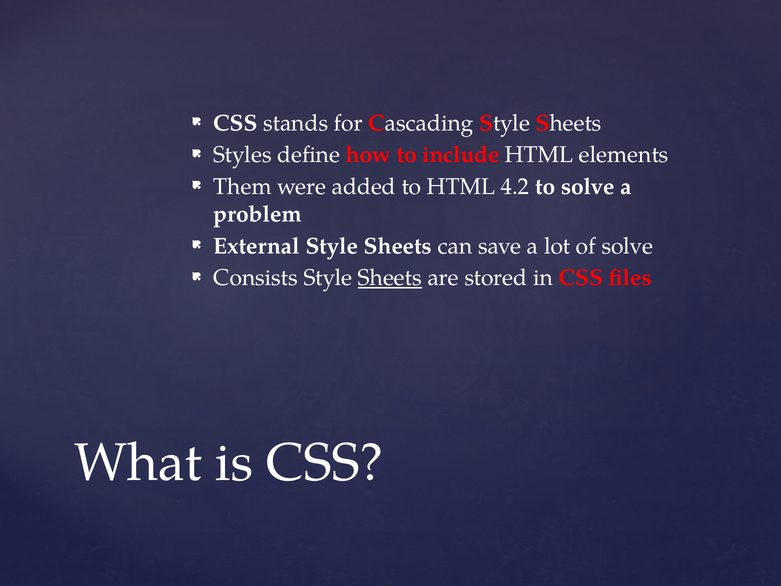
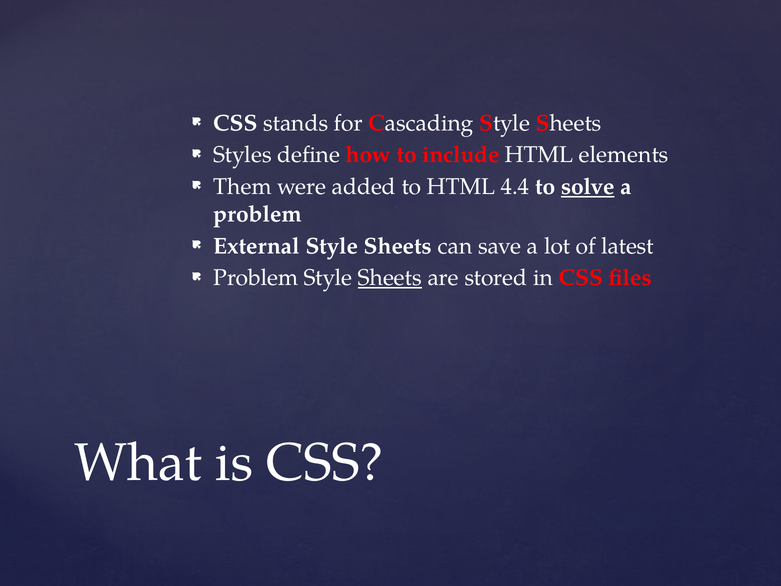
4.2: 4.2 -> 4.4
solve at (588, 187) underline: none -> present
of solve: solve -> latest
Consists at (256, 278): Consists -> Problem
